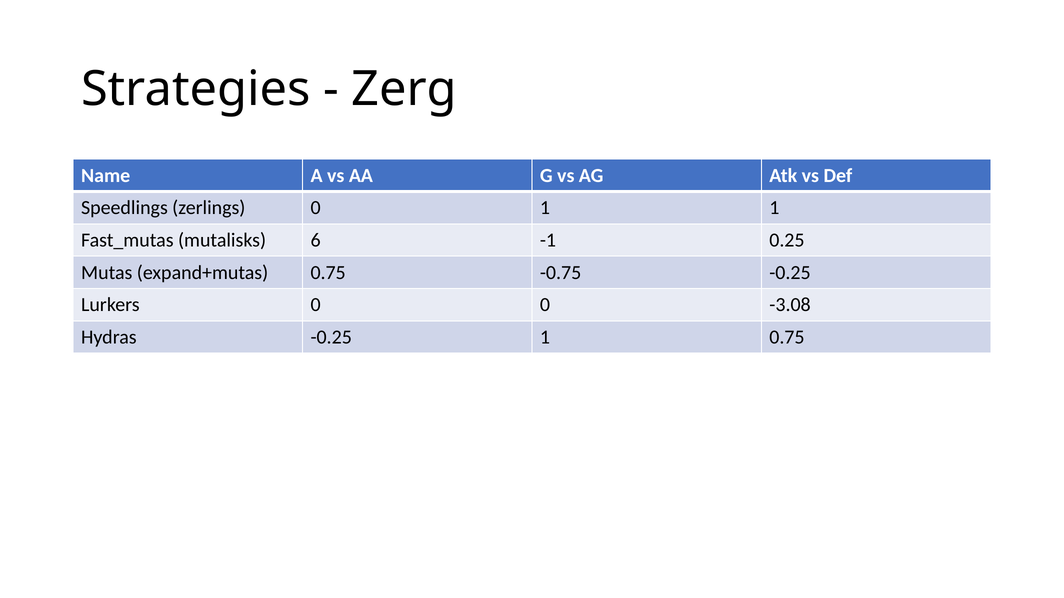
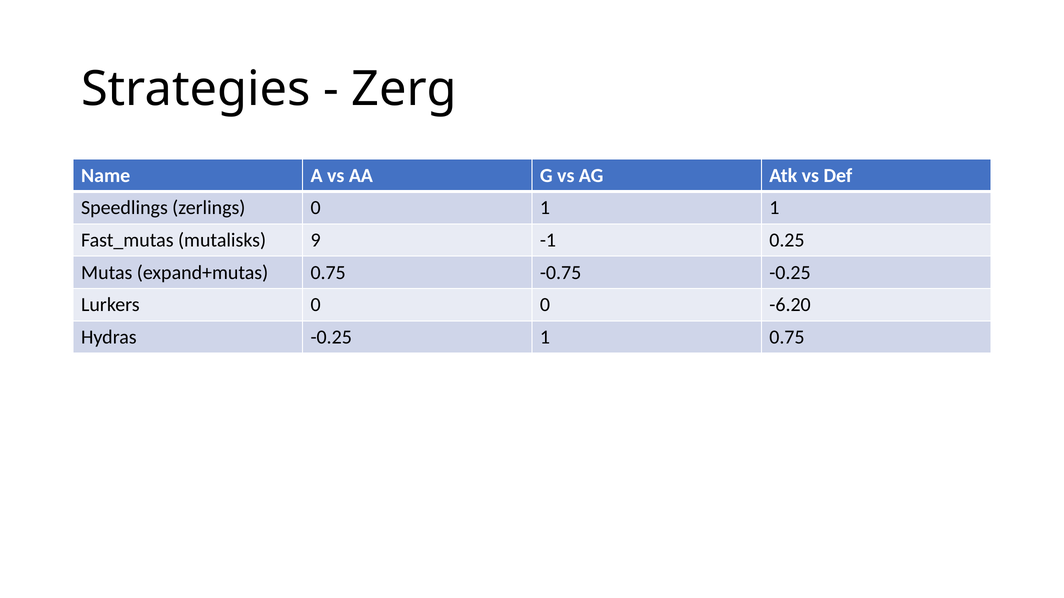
6: 6 -> 9
-3.08: -3.08 -> -6.20
